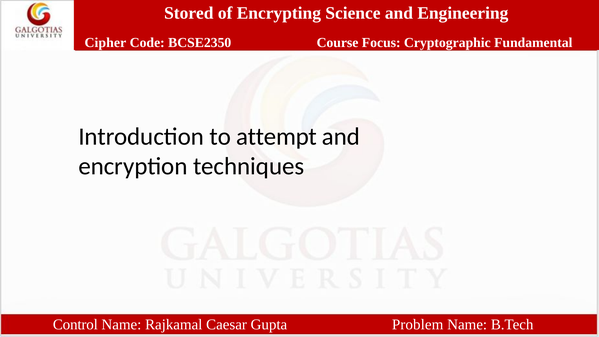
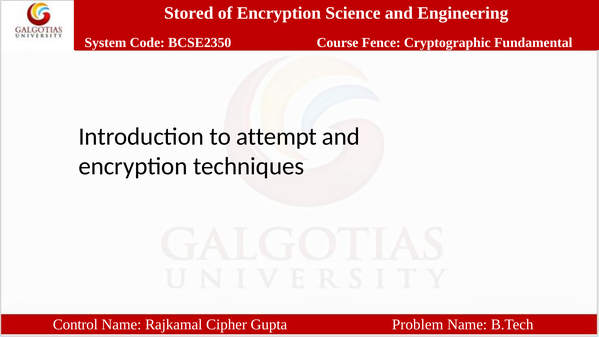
of Encrypting: Encrypting -> Encryption
Cipher: Cipher -> System
Focus: Focus -> Fence
Caesar: Caesar -> Cipher
